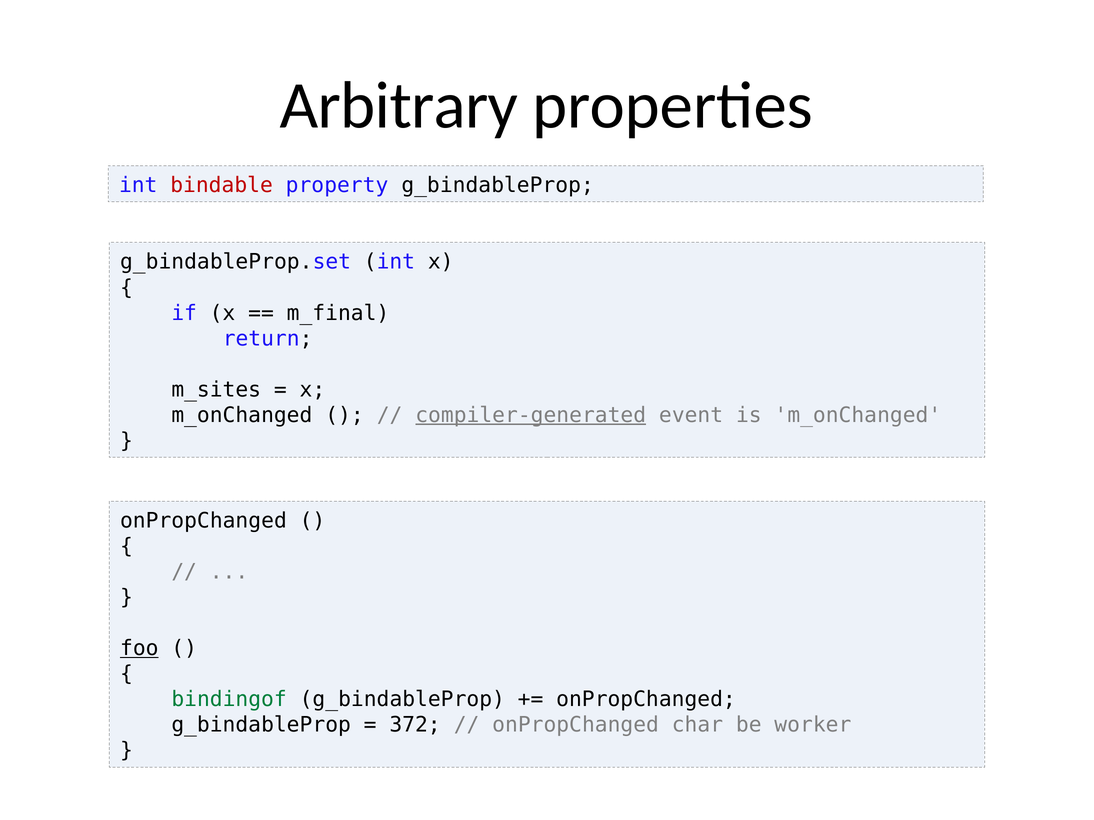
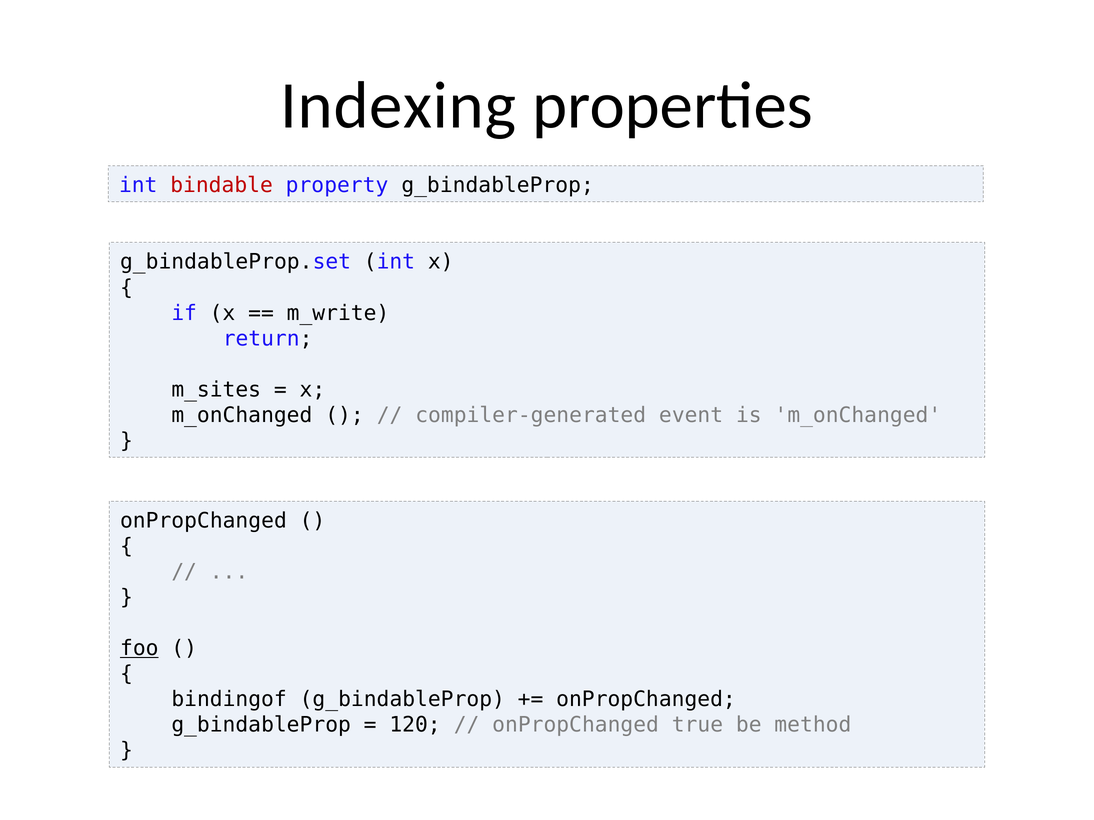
Arbitrary: Arbitrary -> Indexing
m_final: m_final -> m_write
compiler-generated underline: present -> none
bindingof colour: green -> black
372: 372 -> 120
char: char -> true
worker: worker -> method
